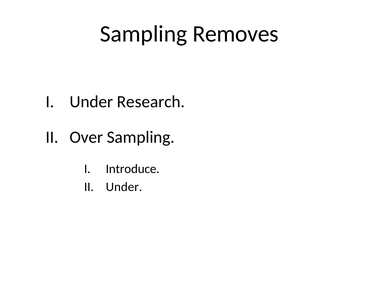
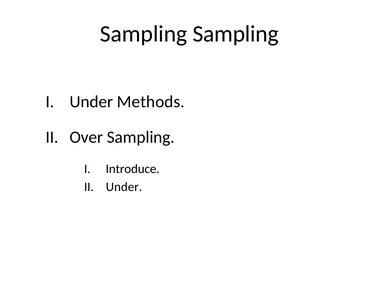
Sampling Removes: Removes -> Sampling
Research: Research -> Methods
